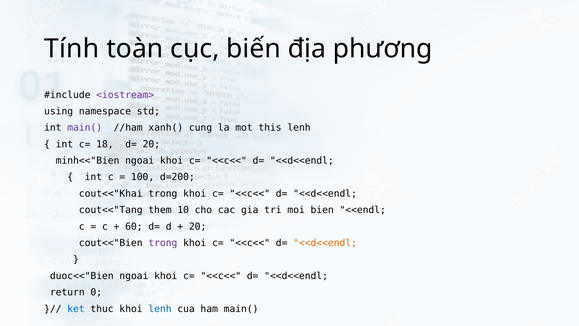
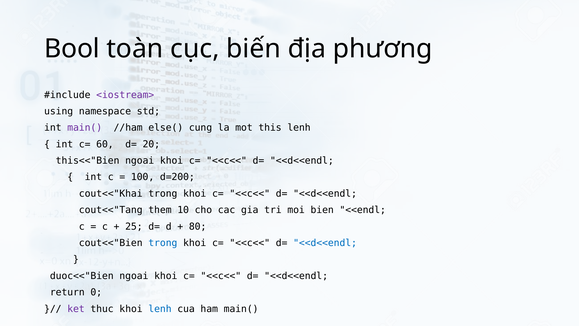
Tính: Tính -> Bool
xanh(: xanh( -> else(
18: 18 -> 60
minh<<"Bien: minh<<"Bien -> this<<"Bien
60: 60 -> 25
20 at (198, 226): 20 -> 80
trong at (163, 243) colour: purple -> blue
<<d<<endl at (325, 243) colour: orange -> blue
ket colour: blue -> purple
